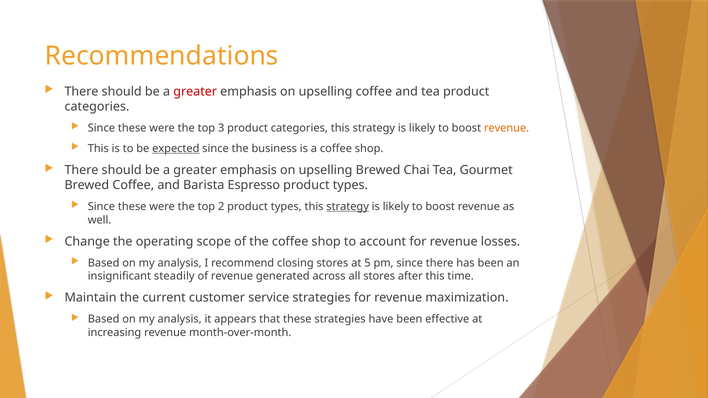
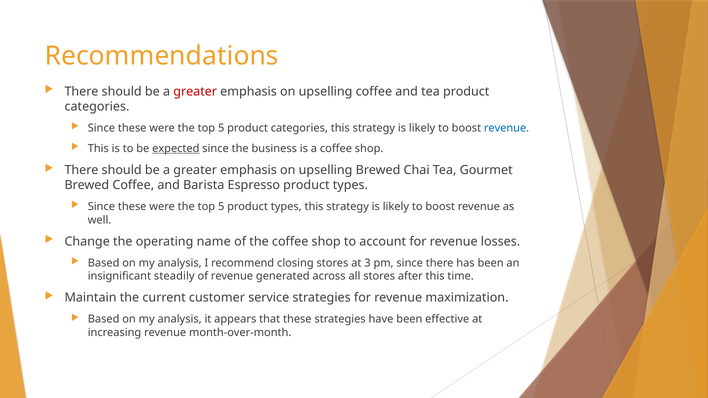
3 at (221, 128): 3 -> 5
revenue at (507, 128) colour: orange -> blue
2 at (221, 207): 2 -> 5
strategy at (348, 207) underline: present -> none
scope: scope -> name
5: 5 -> 3
